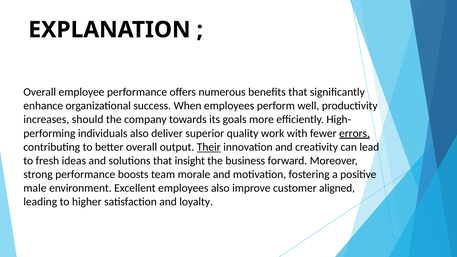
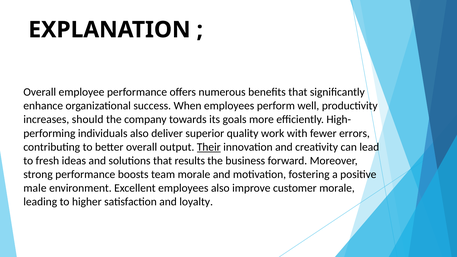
errors underline: present -> none
insight: insight -> results
customer aligned: aligned -> morale
